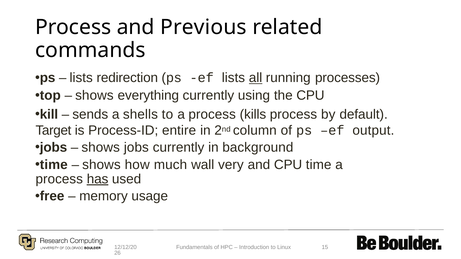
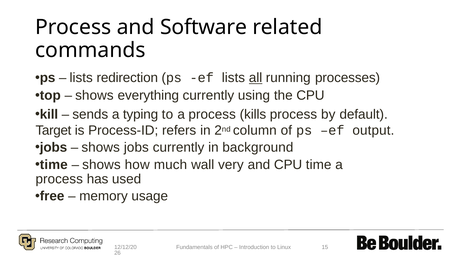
Previous: Previous -> Software
shells: shells -> typing
entire: entire -> refers
has underline: present -> none
